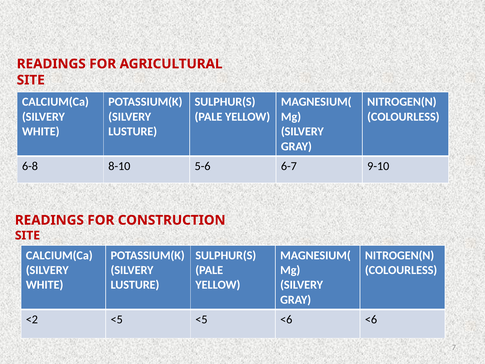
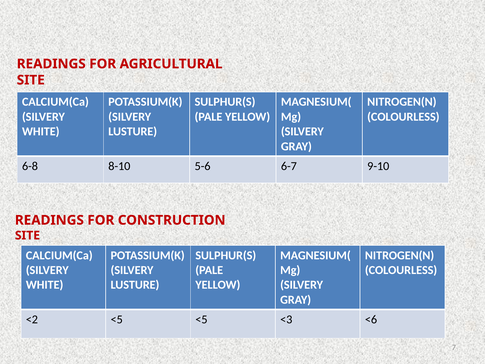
<5 <6: <6 -> <3
